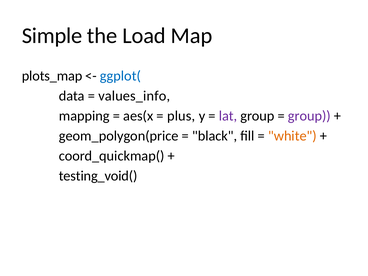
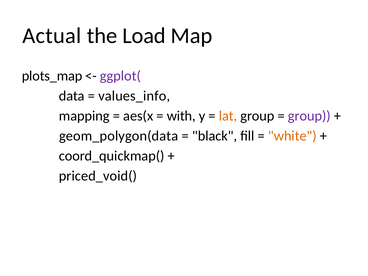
Simple: Simple -> Actual
ggplot( colour: blue -> purple
plus: plus -> with
lat colour: purple -> orange
geom_polygon(price: geom_polygon(price -> geom_polygon(data
testing_void(: testing_void( -> priced_void(
